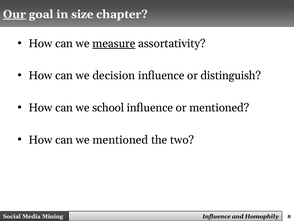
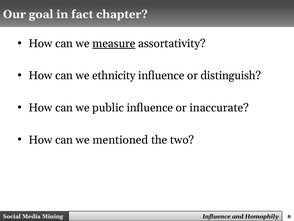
Our underline: present -> none
size: size -> fact
decision: decision -> ethnicity
school: school -> public
or mentioned: mentioned -> inaccurate
